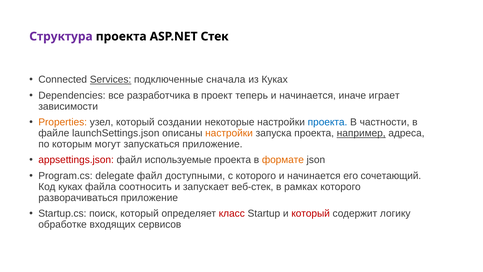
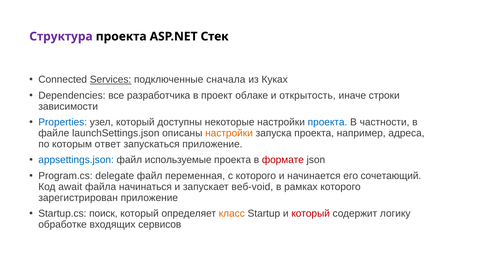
теперь: теперь -> облаке
начинается at (308, 95): начинается -> открытость
играет: играет -> строки
Properties colour: orange -> blue
создании: создании -> доступны
например underline: present -> none
могут: могут -> ответ
appsettings.json colour: red -> blue
формате colour: orange -> red
доступными: доступными -> переменная
Код куках: куках -> await
соотносить: соотносить -> начинаться
веб-стек: веб-стек -> веб-void
разворачиваться: разворачиваться -> зарегистрирован
класс colour: red -> orange
